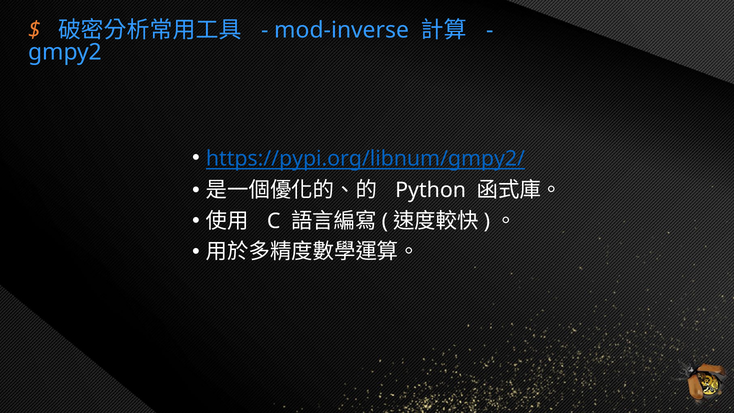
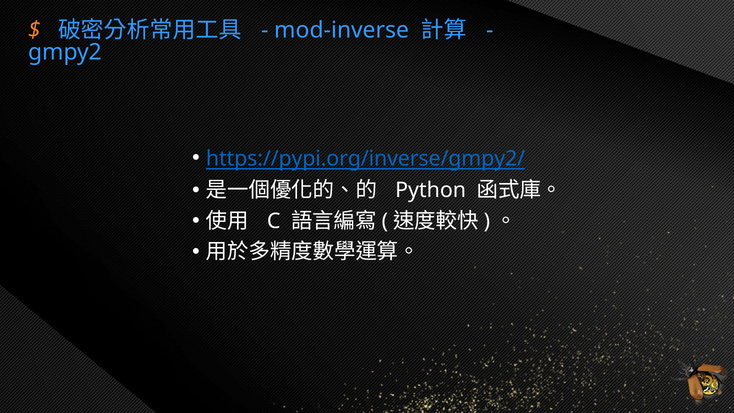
https://pypi.org/libnum/gmpy2/: https://pypi.org/libnum/gmpy2/ -> https://pypi.org/inverse/gmpy2/
